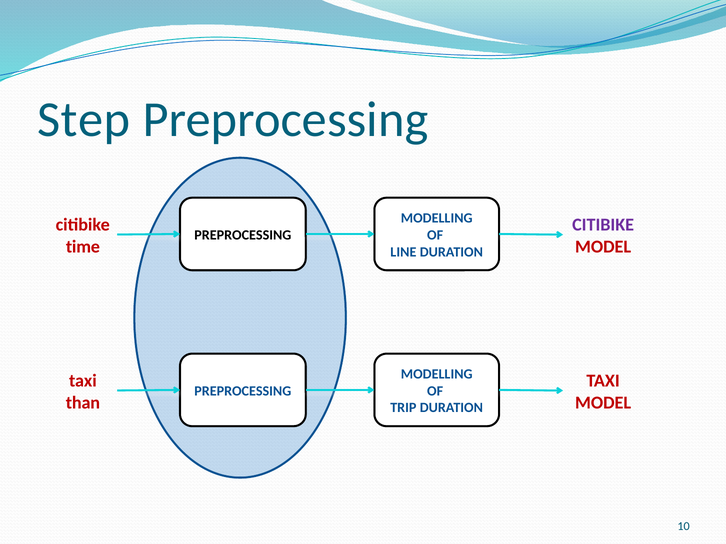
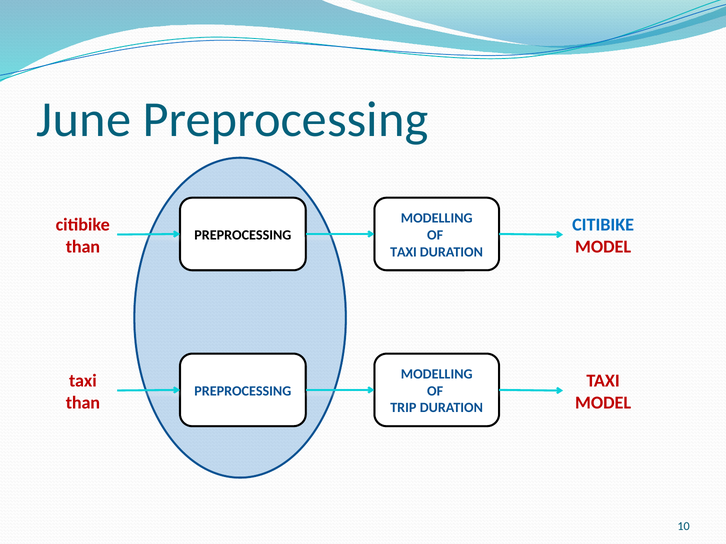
Step: Step -> June
CITIBIKE at (603, 225) colour: purple -> blue
time at (83, 247): time -> than
LINE at (403, 252): LINE -> TAXI
